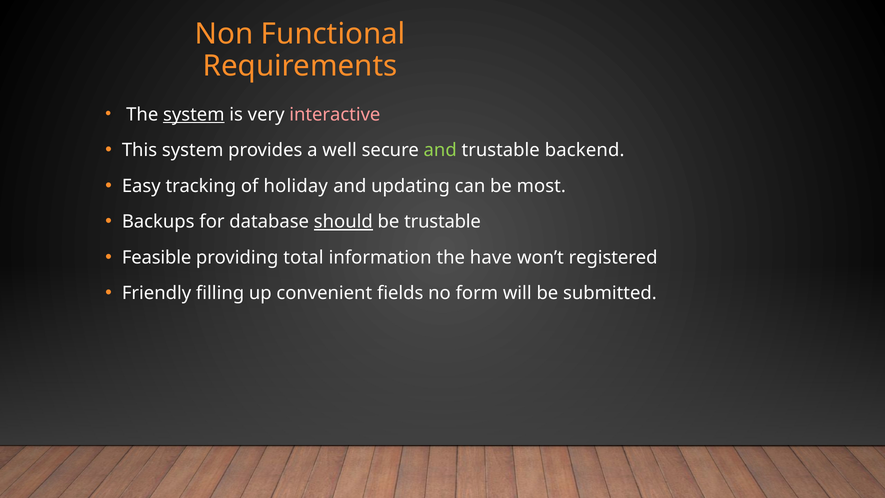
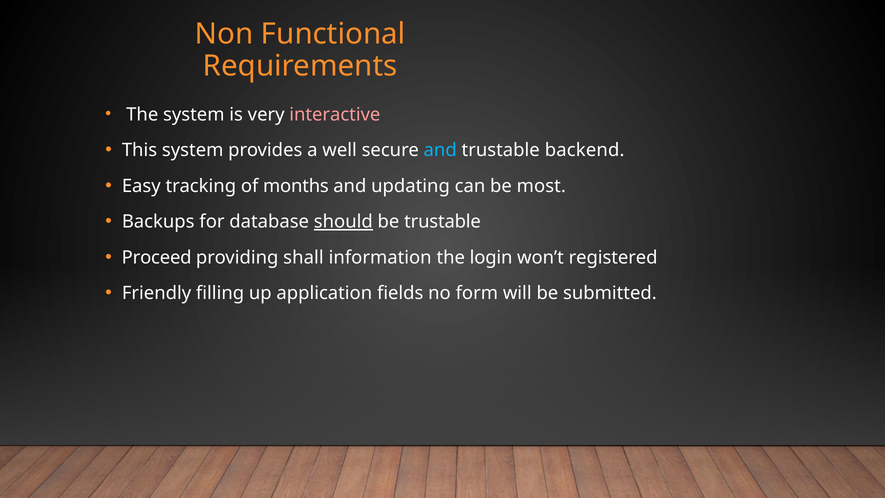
system at (194, 114) underline: present -> none
and at (440, 150) colour: light green -> light blue
holiday: holiday -> months
Feasible: Feasible -> Proceed
total: total -> shall
have: have -> login
convenient: convenient -> application
